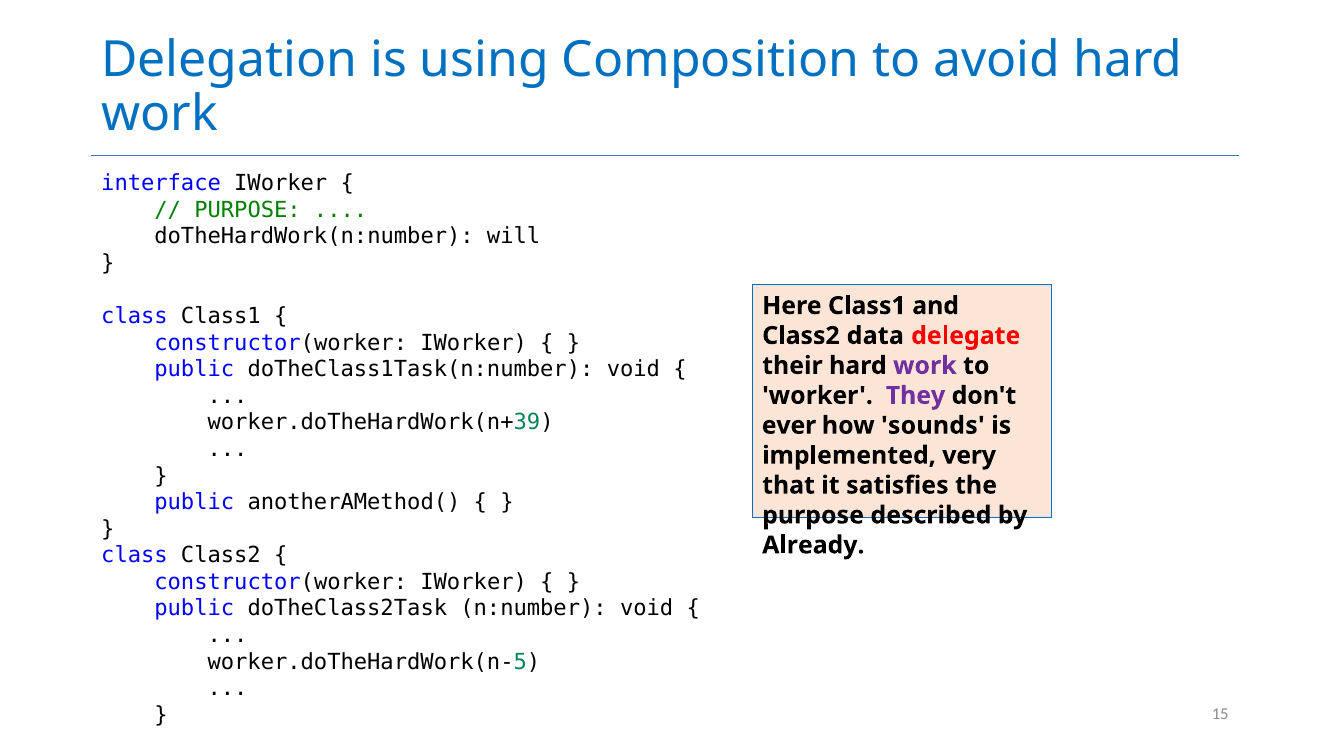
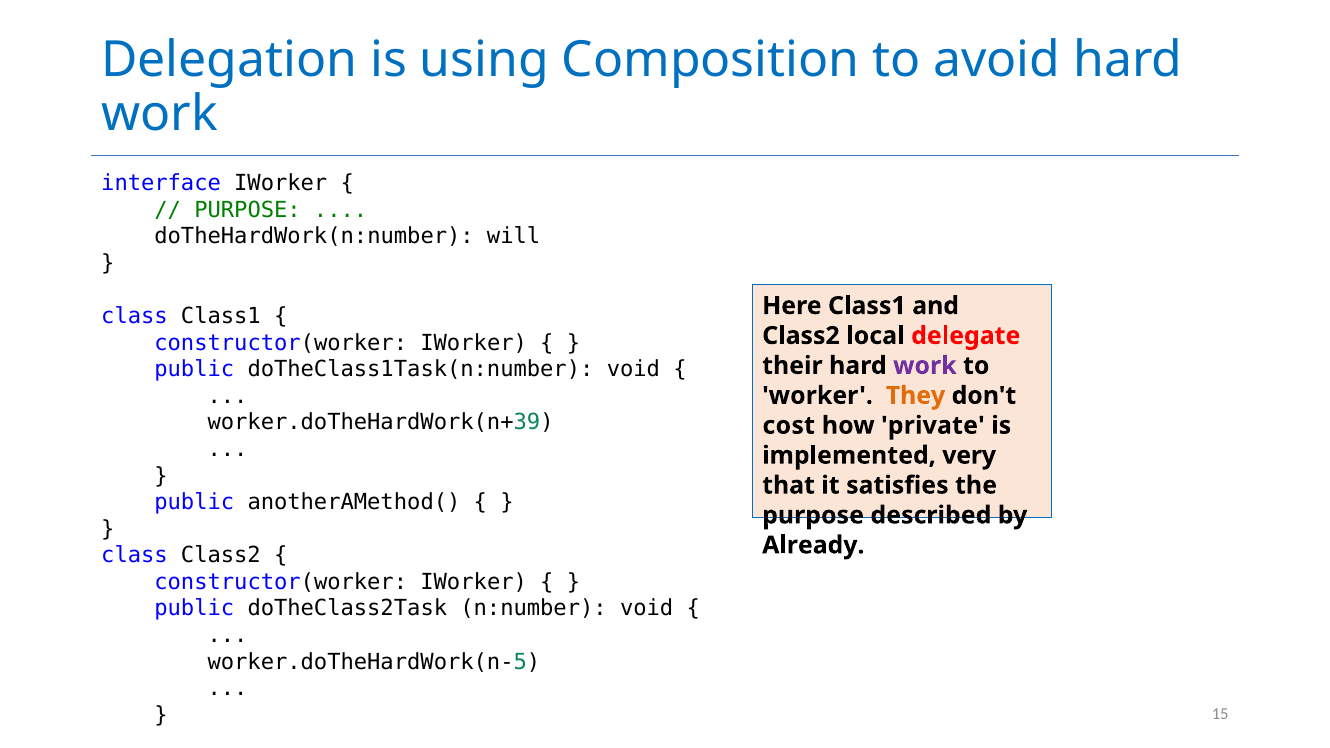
data: data -> local
They colour: purple -> orange
ever: ever -> cost
sounds: sounds -> private
